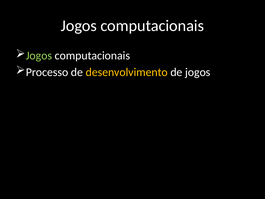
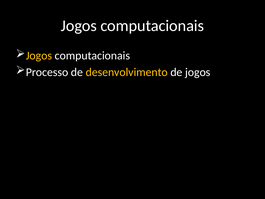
Jogos at (39, 56) colour: light green -> yellow
